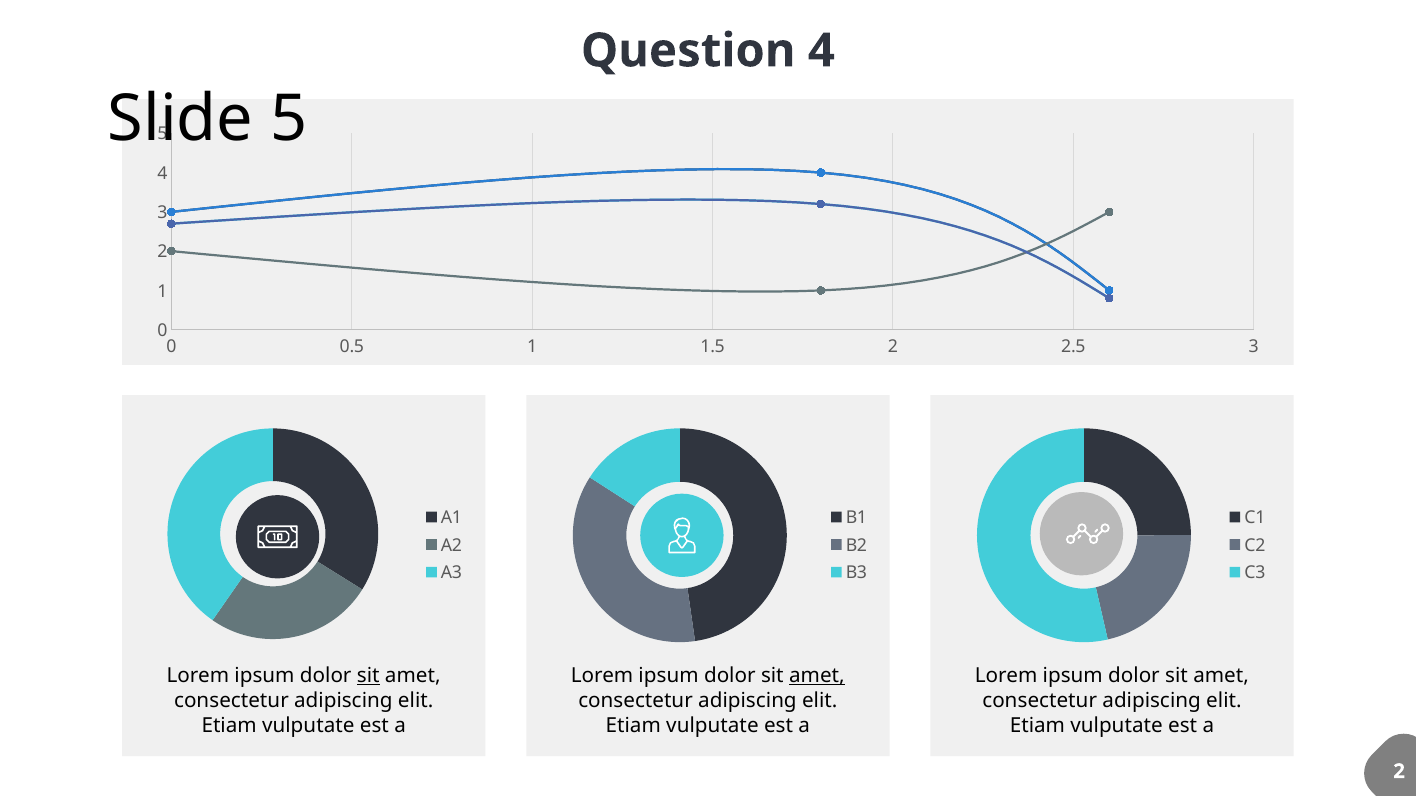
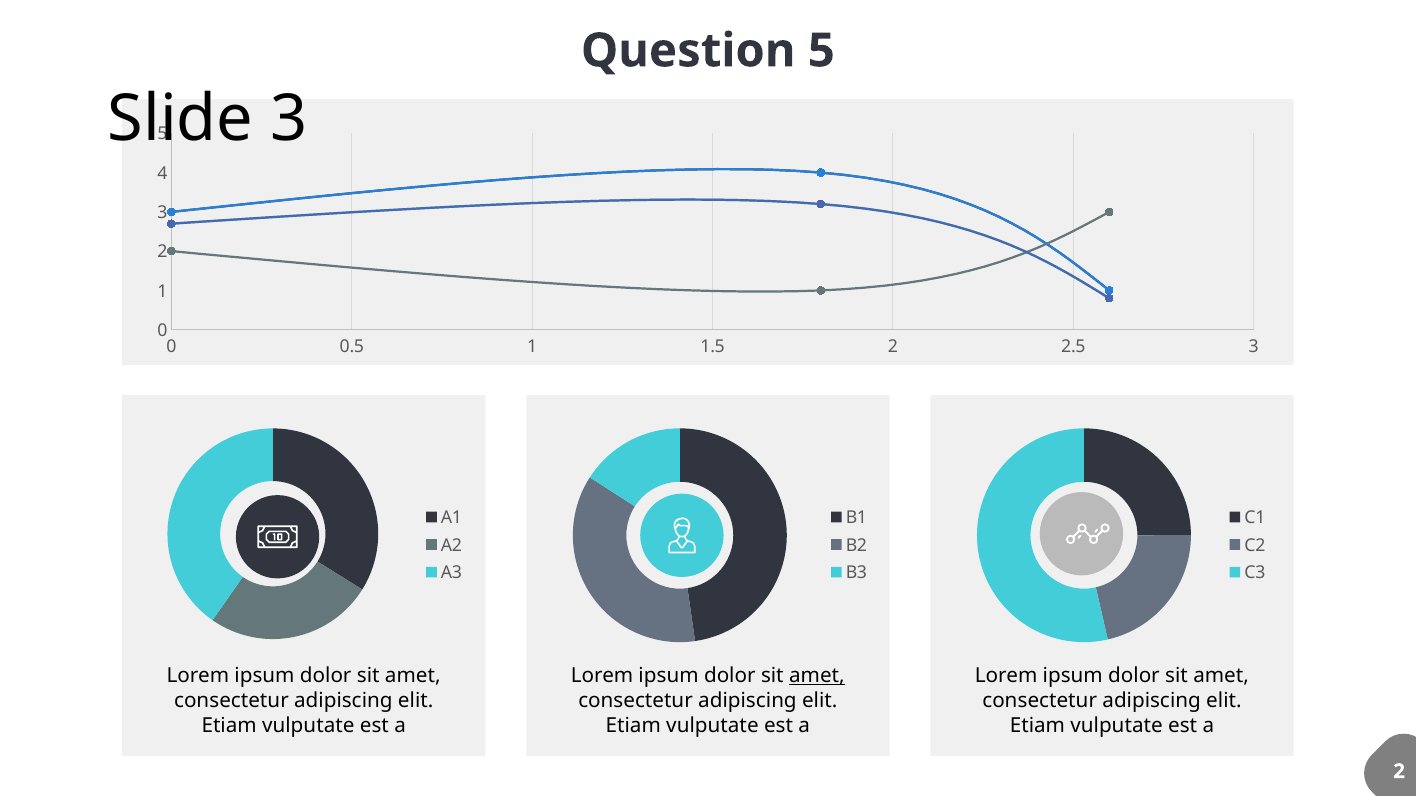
Question 4: 4 -> 5
5 at (289, 119): 5 -> 3
sit at (368, 676) underline: present -> none
